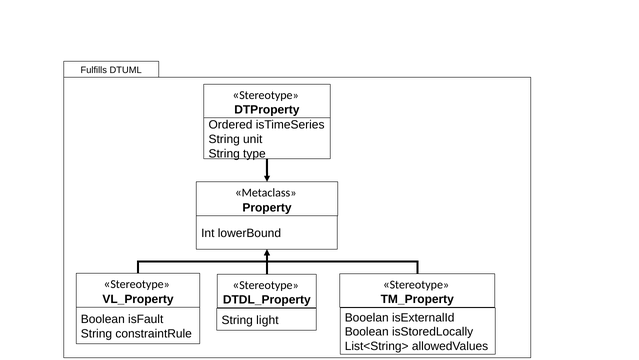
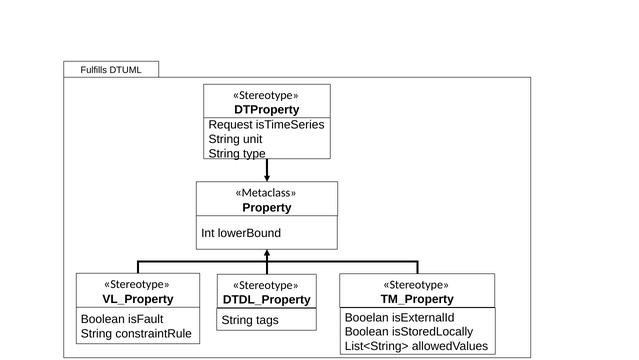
Ordered: Ordered -> Request
light: light -> tags
